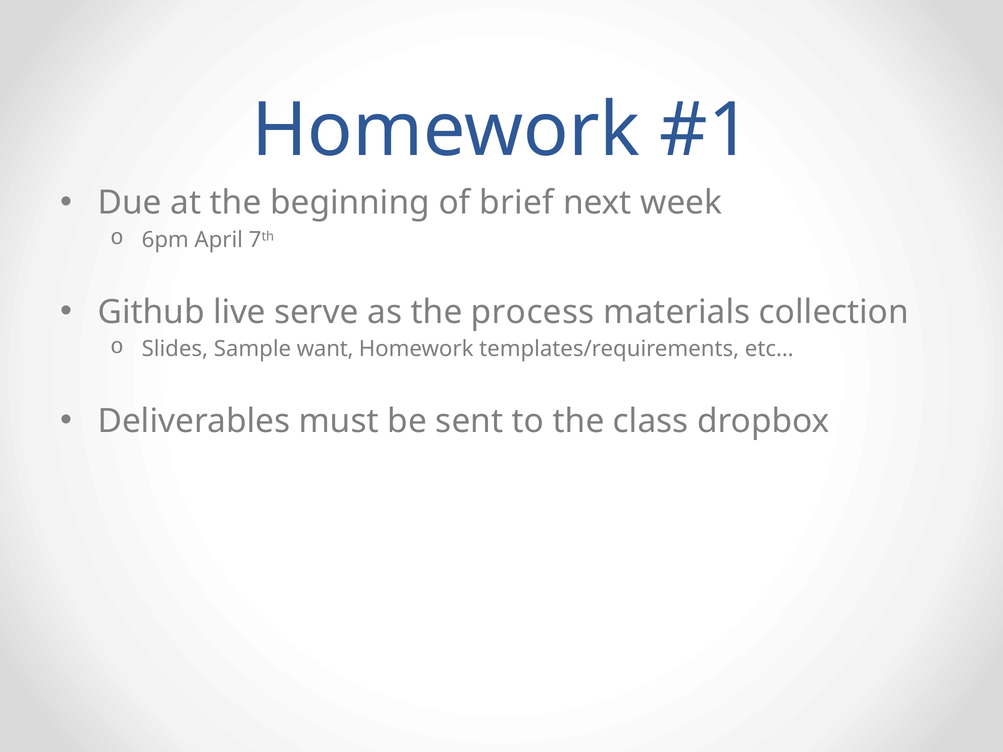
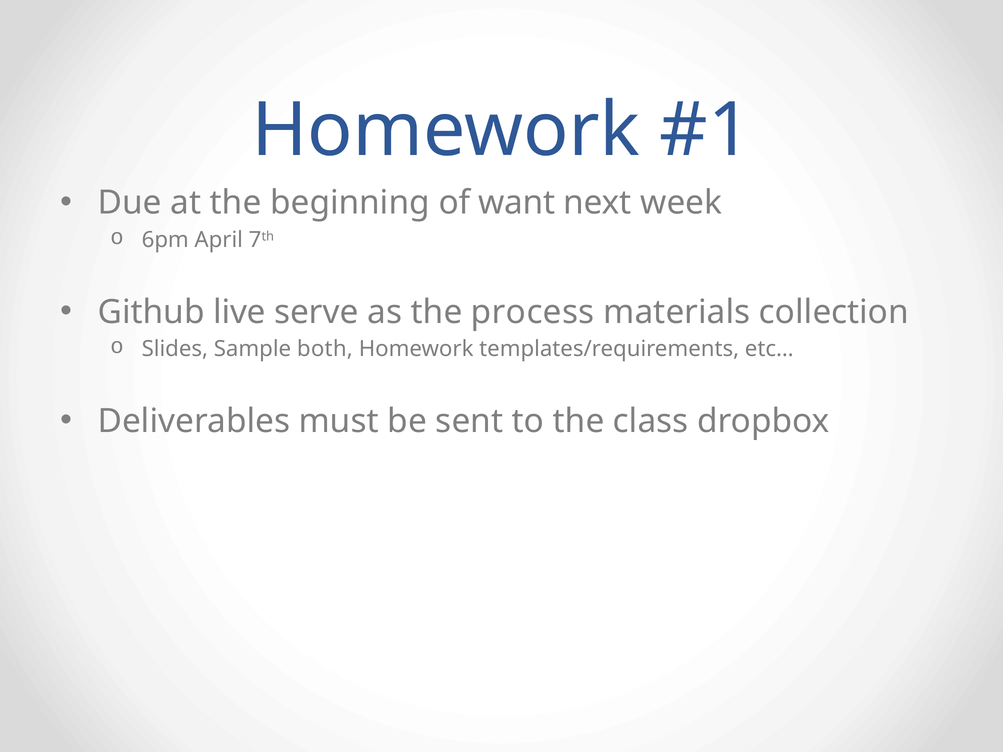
brief: brief -> want
want: want -> both
